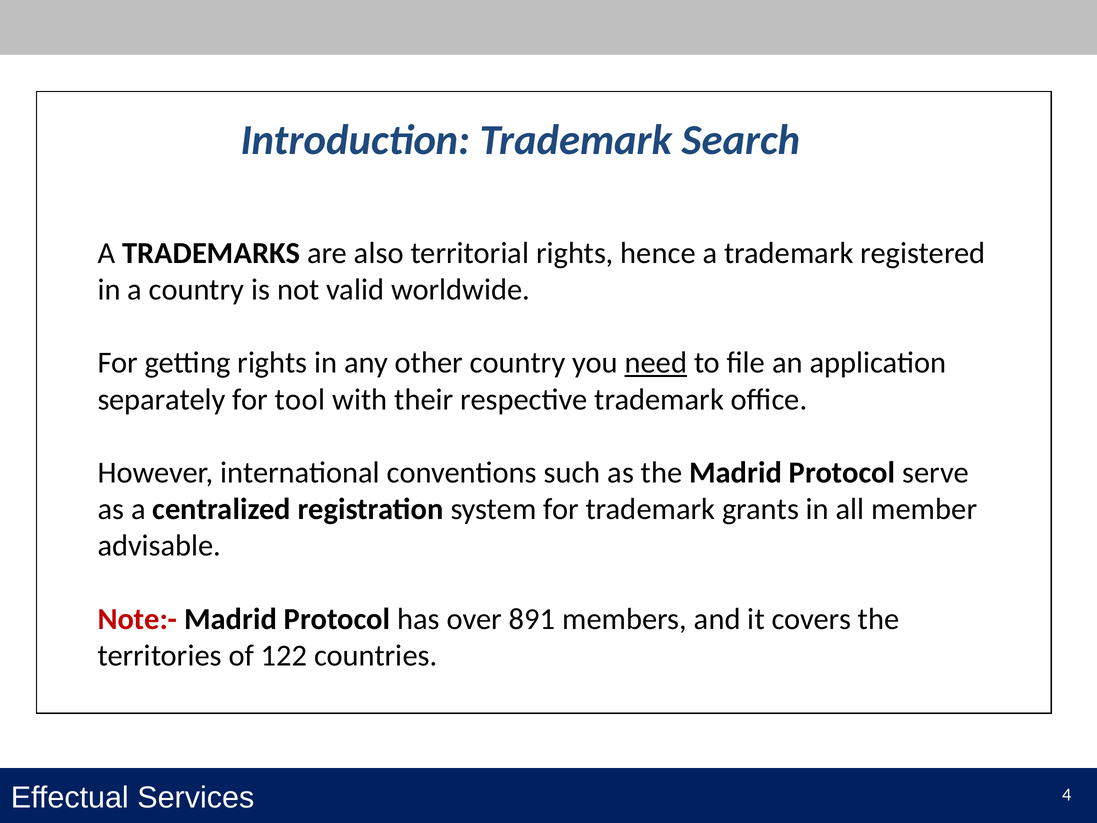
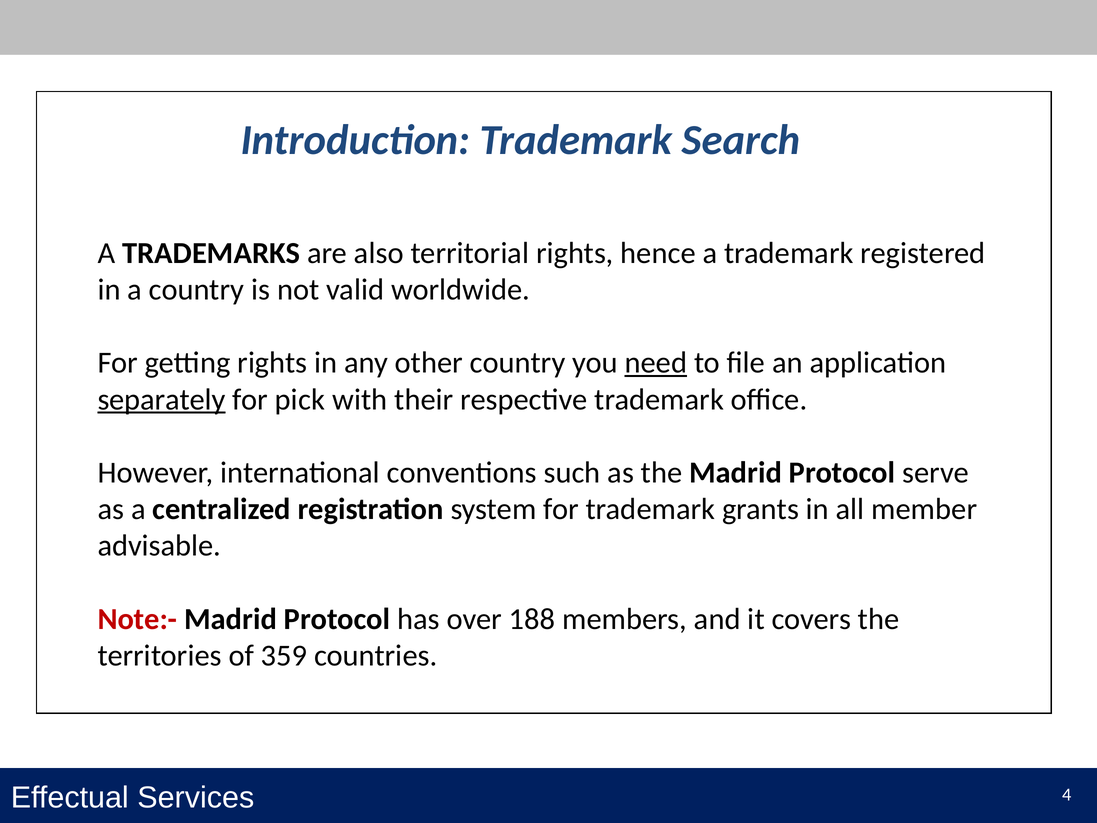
separately underline: none -> present
tool: tool -> pick
891: 891 -> 188
122: 122 -> 359
